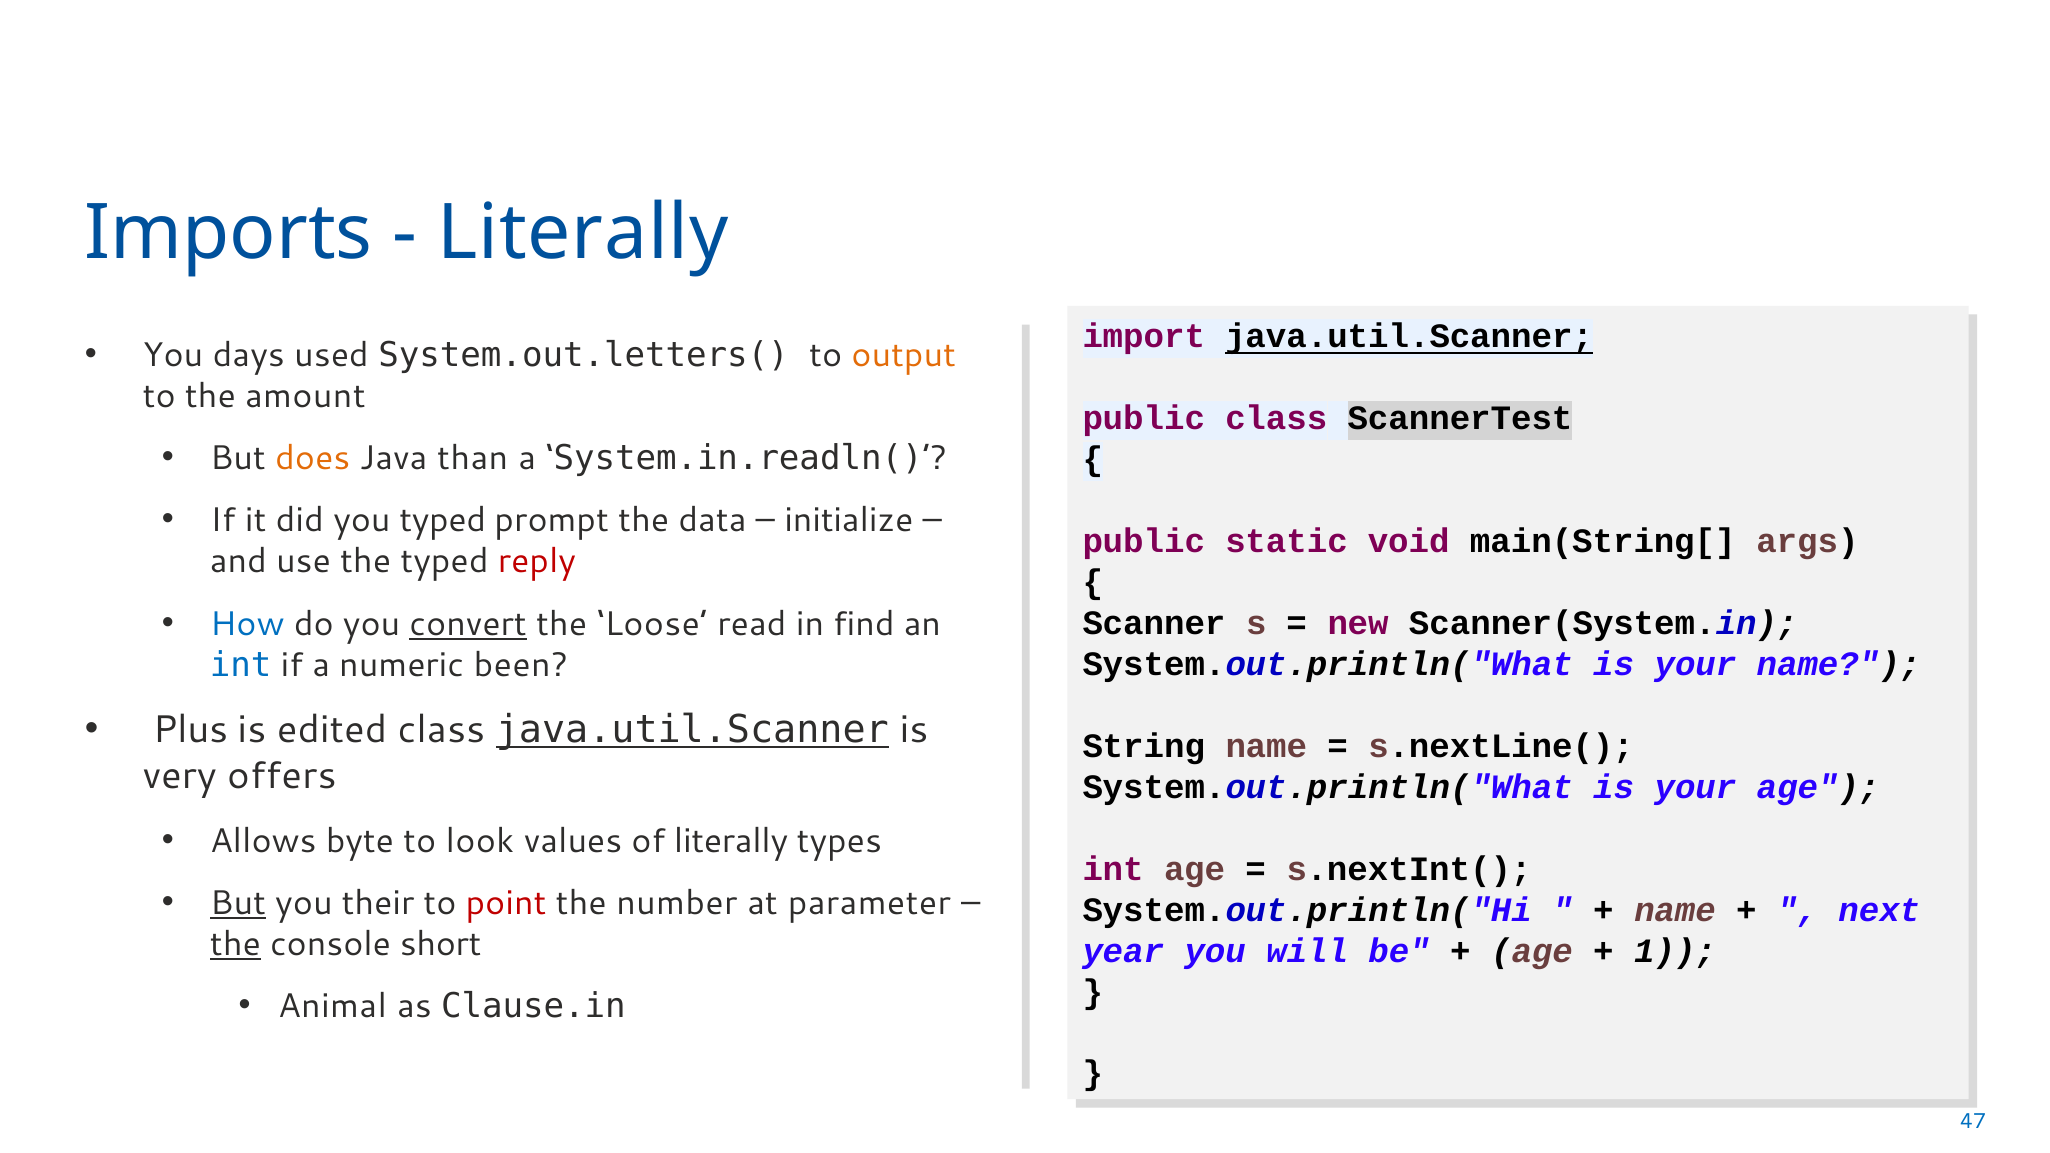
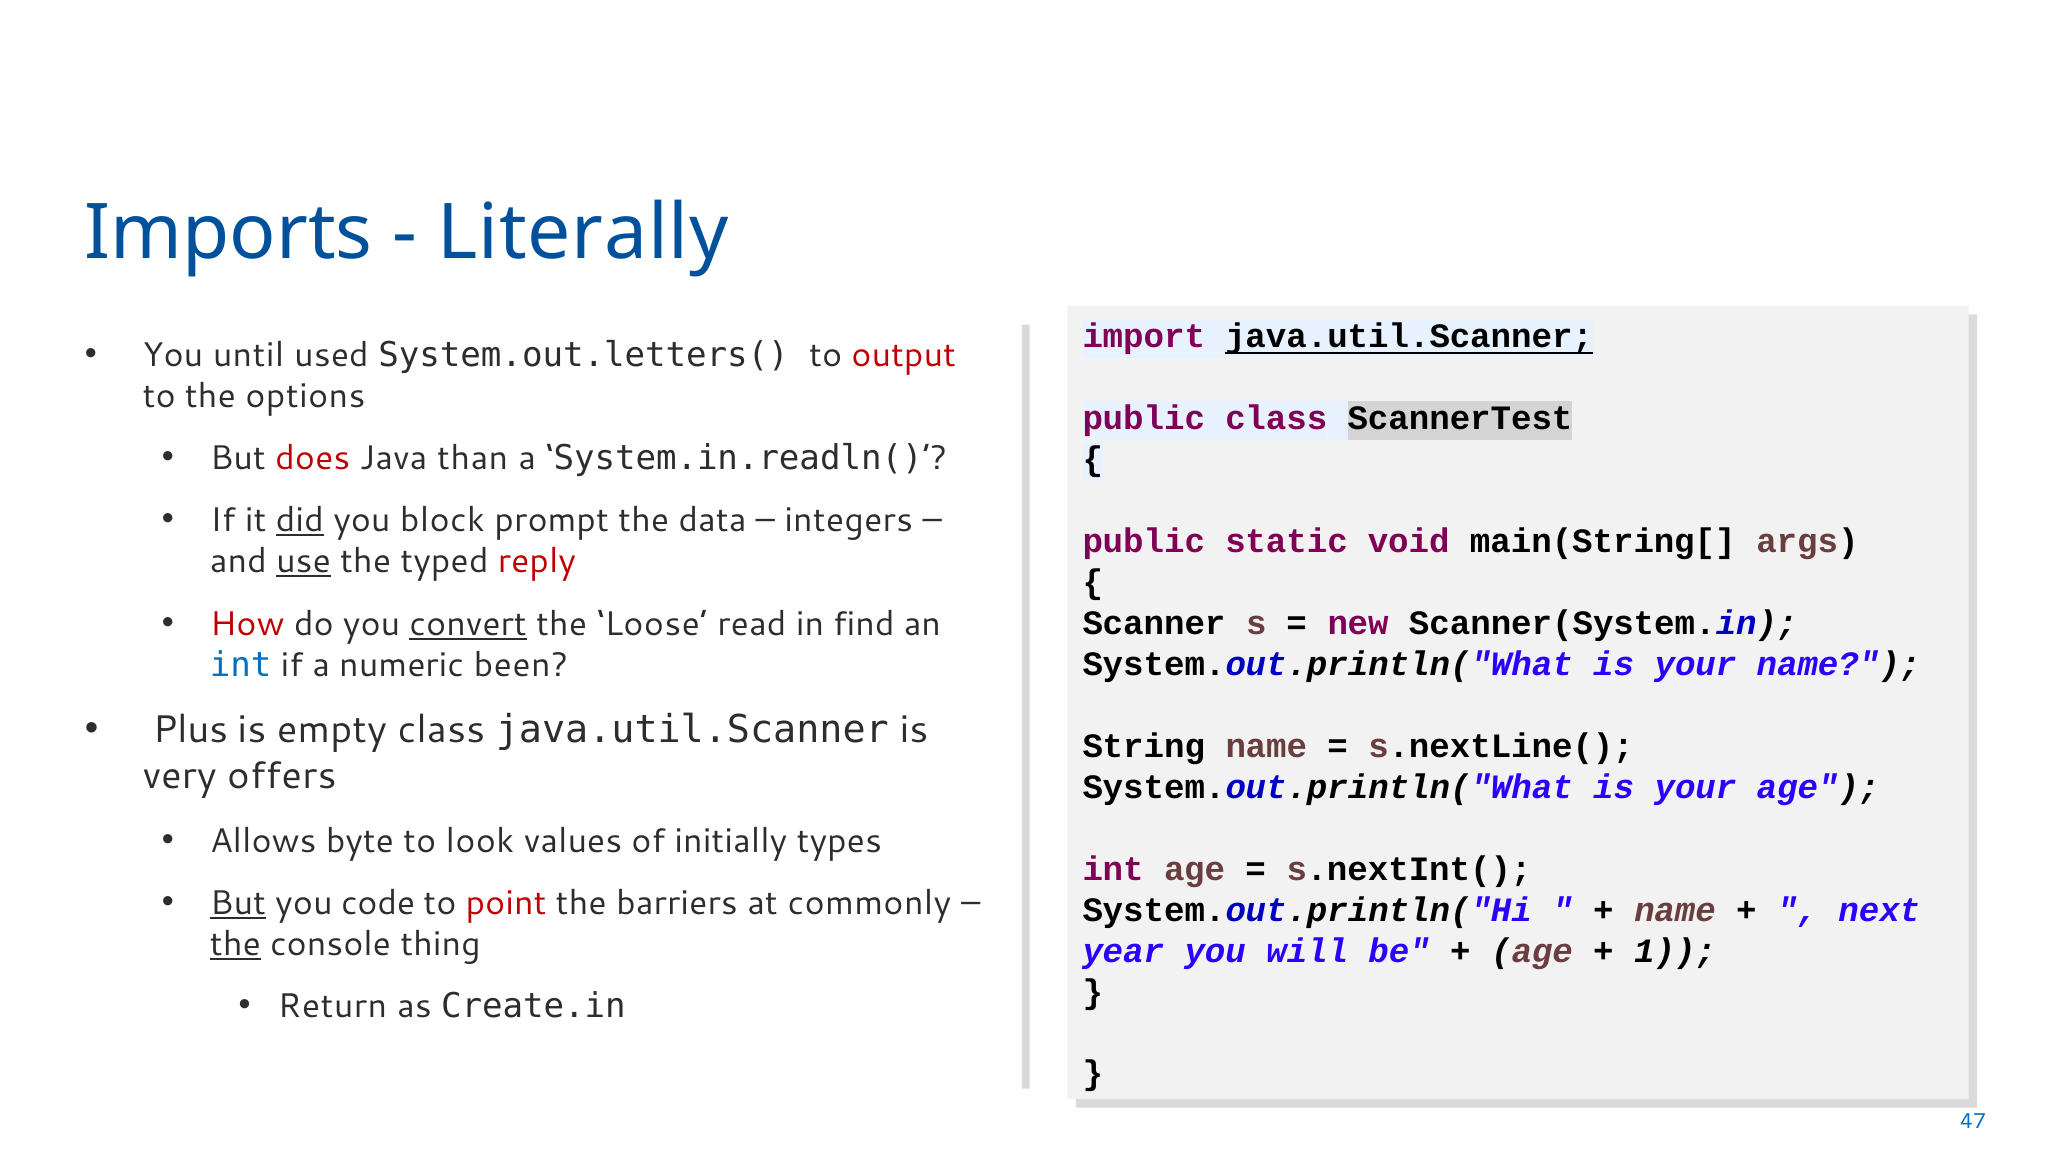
days: days -> until
output colour: orange -> red
amount: amount -> options
does colour: orange -> red
did underline: none -> present
you typed: typed -> block
initialize: initialize -> integers
use underline: none -> present
How colour: blue -> red
edited: edited -> empty
java.util.Scanner at (692, 730) underline: present -> none
of literally: literally -> initially
their: their -> code
number: number -> barriers
parameter: parameter -> commonly
short: short -> thing
Animal: Animal -> Return
Clause.in: Clause.in -> Create.in
